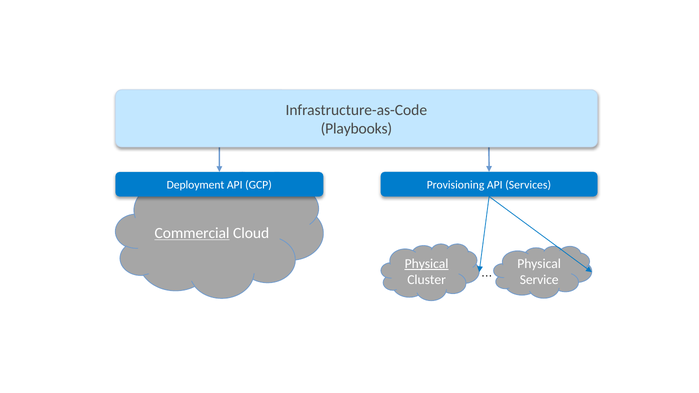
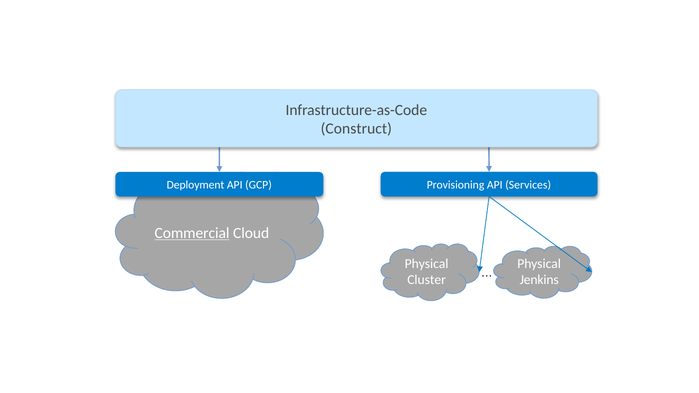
Playbooks: Playbooks -> Construct
Physical at (427, 264) underline: present -> none
Service: Service -> Jenkins
